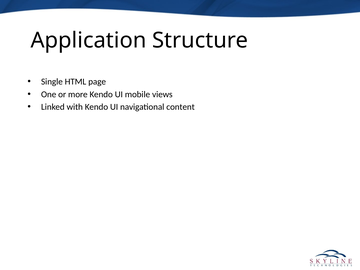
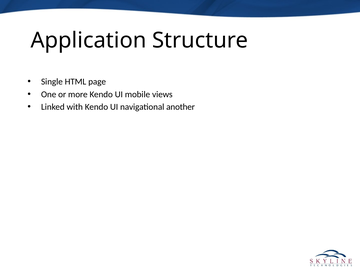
content: content -> another
